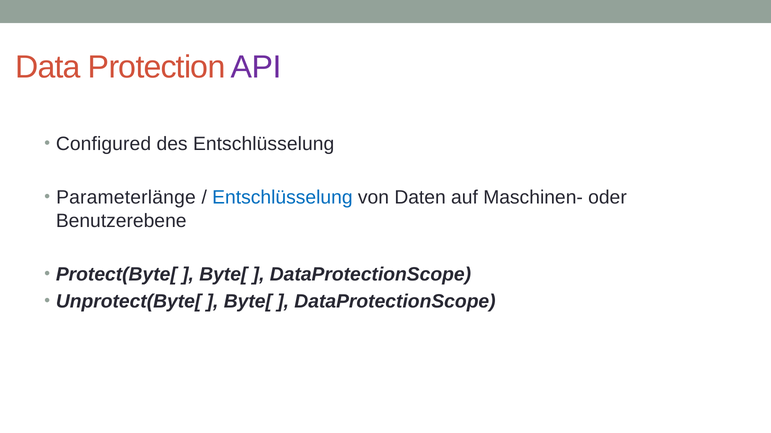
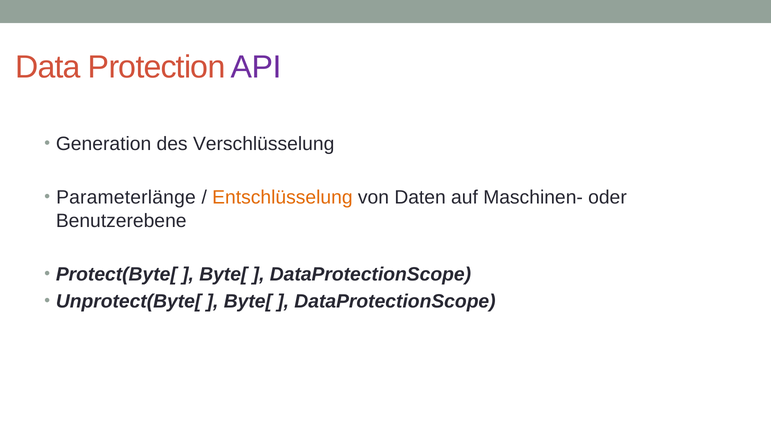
Configured: Configured -> Generation
des Entschlüsselung: Entschlüsselung -> Verschlüsselung
Entschlüsselung at (282, 198) colour: blue -> orange
